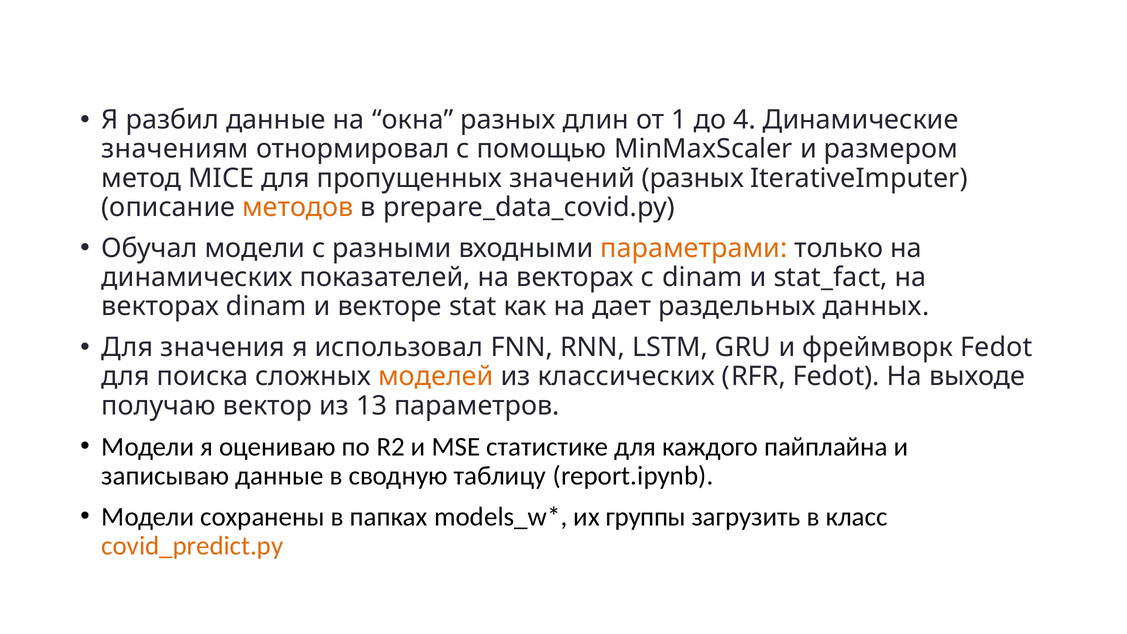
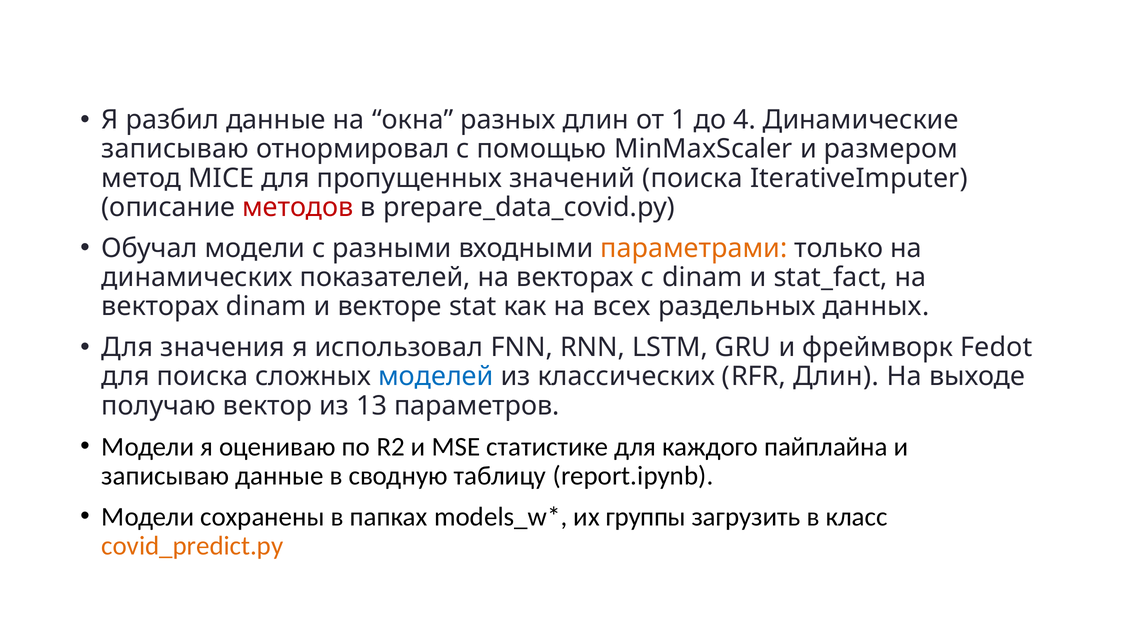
значениям at (175, 149): значениям -> записываю
значений разных: разных -> поиска
методов colour: orange -> red
дает: дает -> всех
моделей colour: orange -> blue
RFR Fedot: Fedot -> Длин
